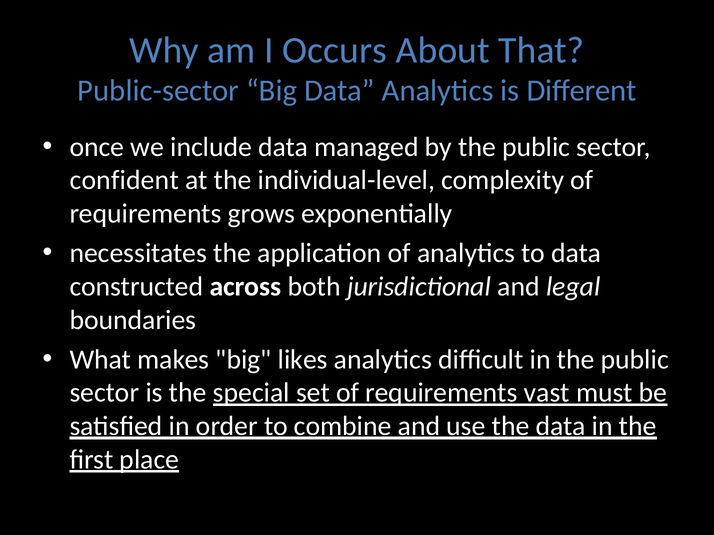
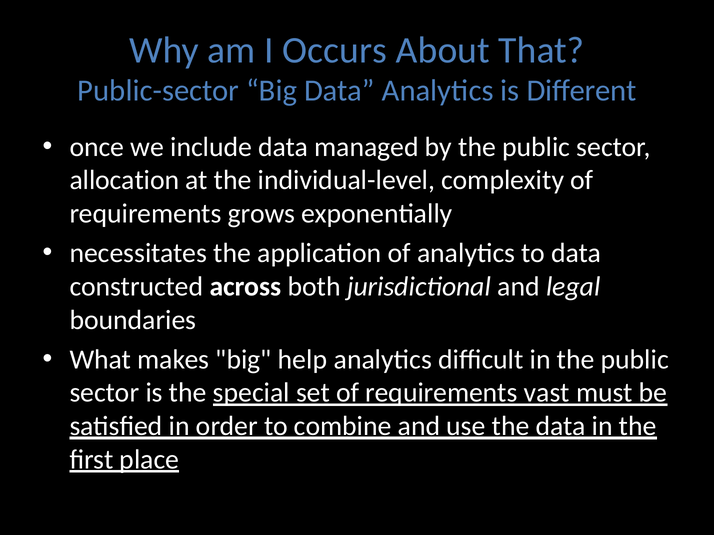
confident: confident -> allocation
likes: likes -> help
